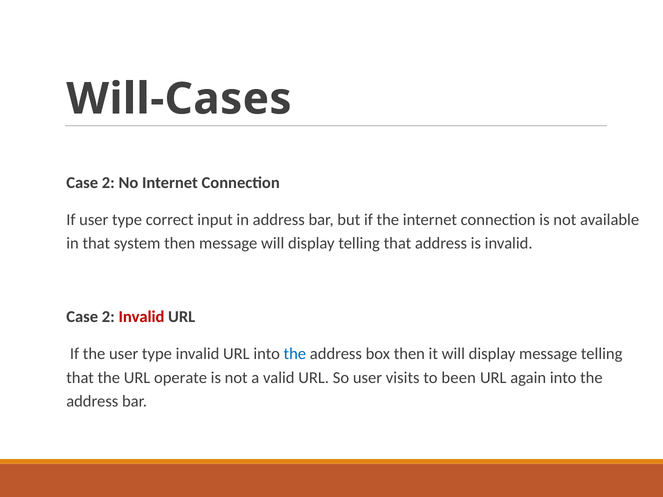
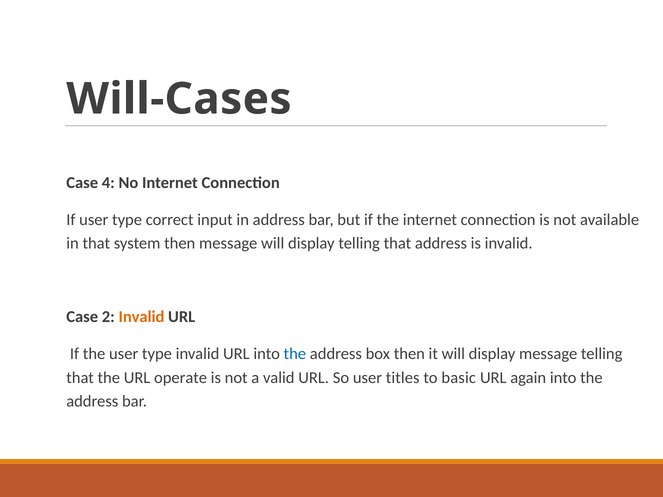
2 at (108, 183): 2 -> 4
Invalid at (141, 317) colour: red -> orange
visits: visits -> titles
been: been -> basic
